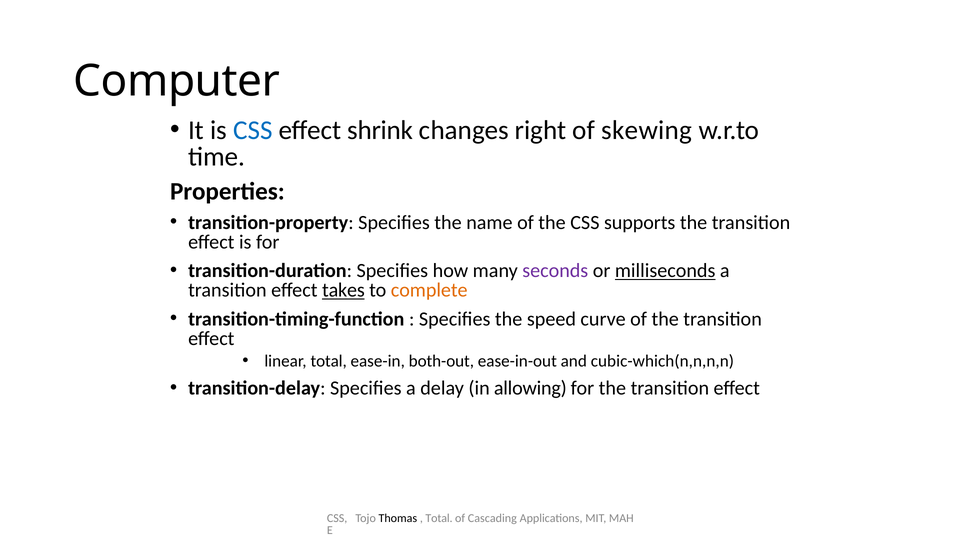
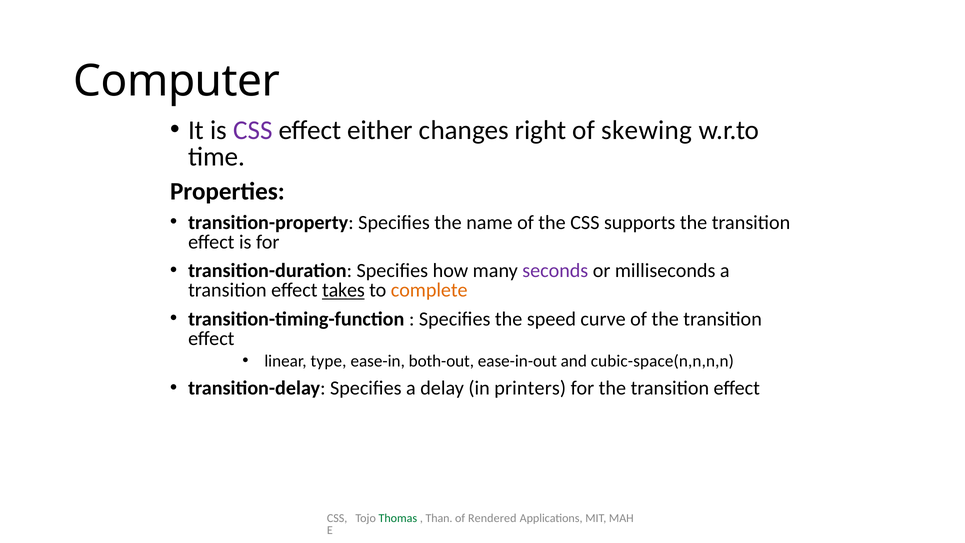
CSS at (253, 130) colour: blue -> purple
shrink: shrink -> either
milliseconds underline: present -> none
linear total: total -> type
cubic-which(n,n,n,n: cubic-which(n,n,n,n -> cubic-space(n,n,n,n
allowing: allowing -> printers
Thomas colour: black -> green
Total at (439, 518): Total -> Than
Cascading: Cascading -> Rendered
